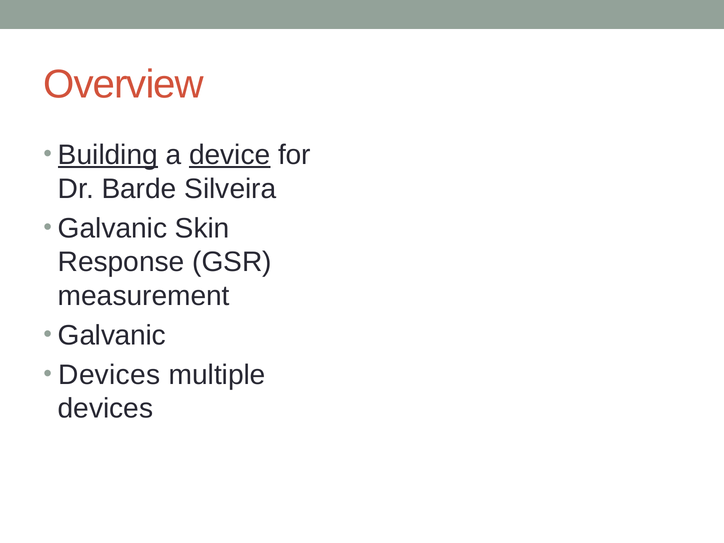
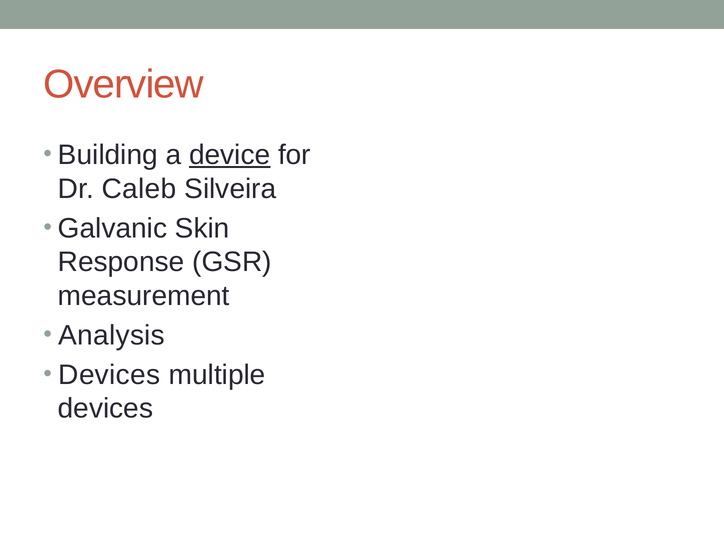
Building underline: present -> none
Barde: Barde -> Caleb
Galvanic at (112, 335): Galvanic -> Analysis
